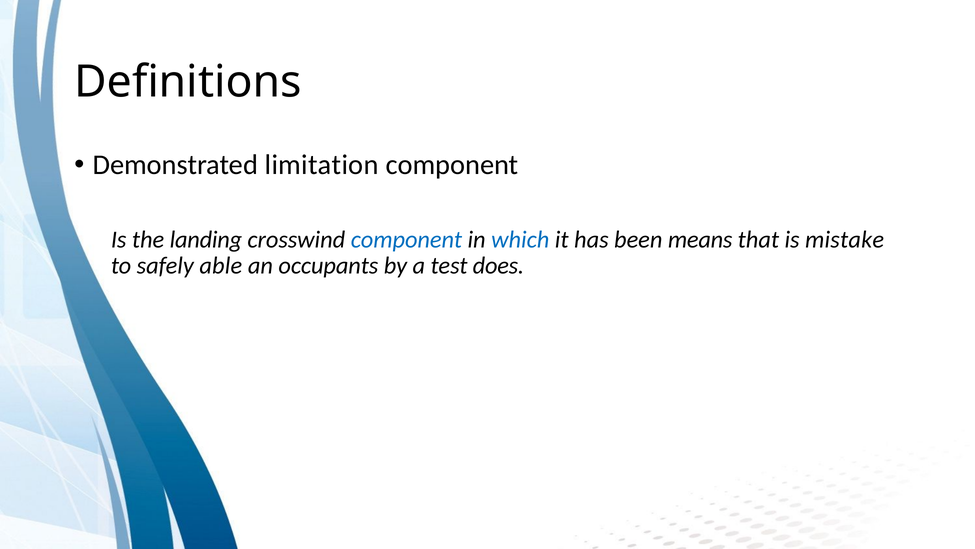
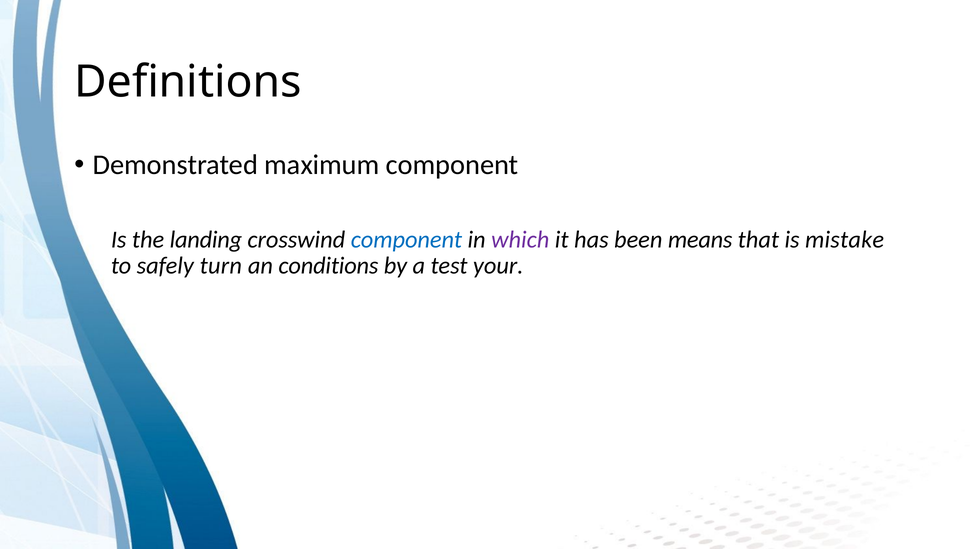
limitation: limitation -> maximum
which colour: blue -> purple
able: able -> turn
occupants: occupants -> conditions
does: does -> your
